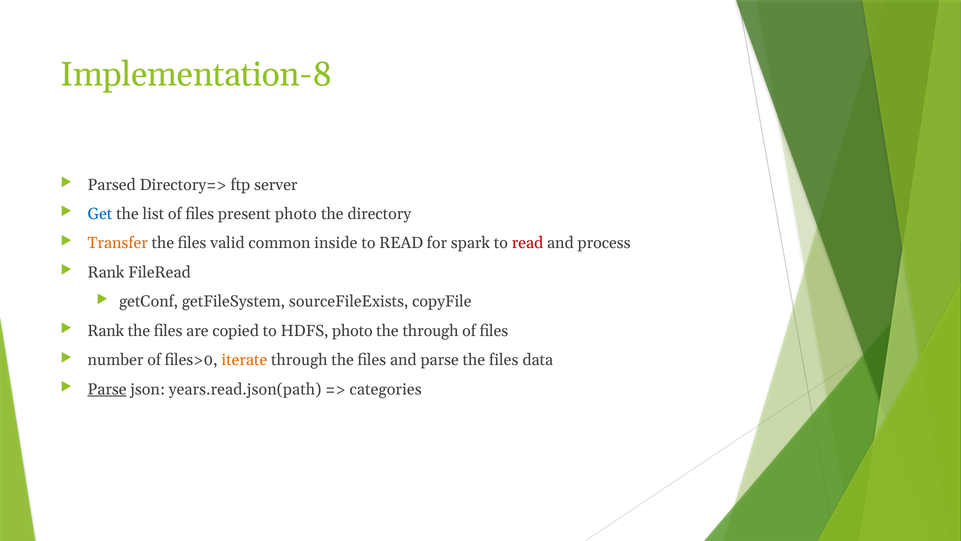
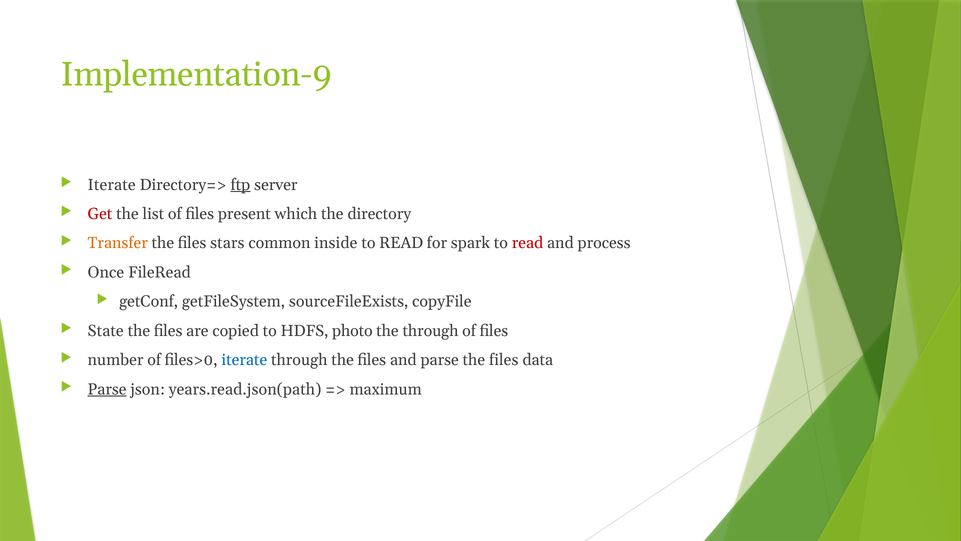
Implementation-8: Implementation-8 -> Implementation-9
Parsed at (112, 185): Parsed -> Iterate
ftp underline: none -> present
Get colour: blue -> red
present photo: photo -> which
valid: valid -> stars
Rank at (106, 272): Rank -> Once
Rank at (106, 331): Rank -> State
iterate at (244, 360) colour: orange -> blue
categories: categories -> maximum
